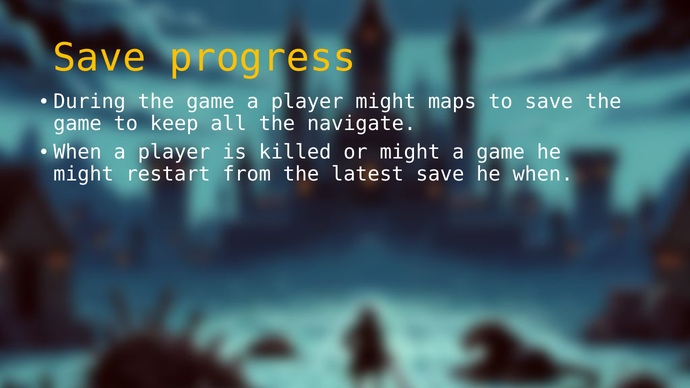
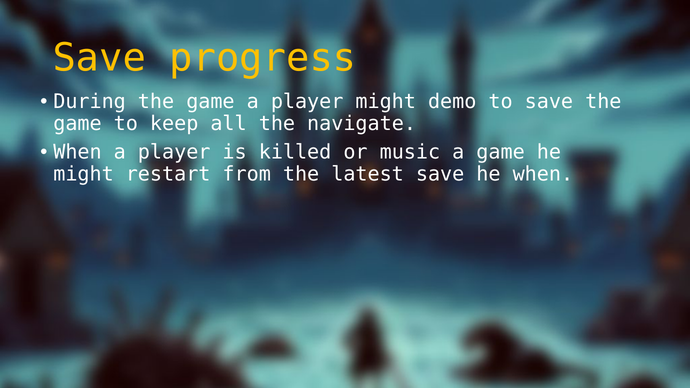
maps: maps -> demo
or might: might -> music
